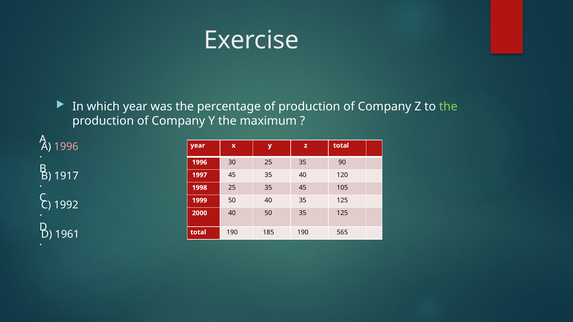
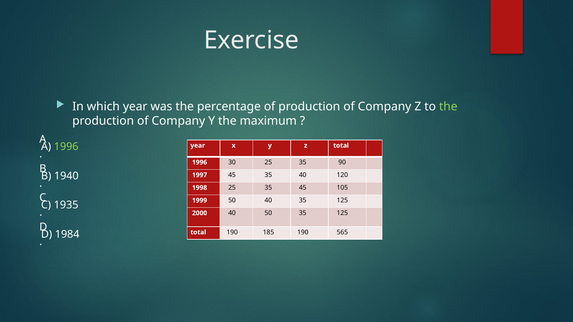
1996 at (66, 147) colour: pink -> light green
1917: 1917 -> 1940
1992: 1992 -> 1935
1961: 1961 -> 1984
